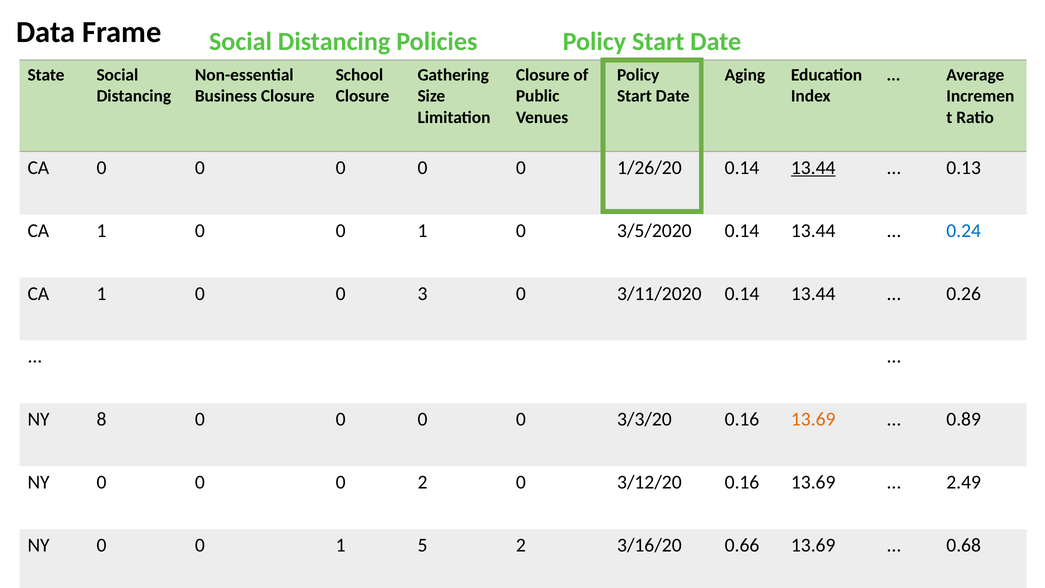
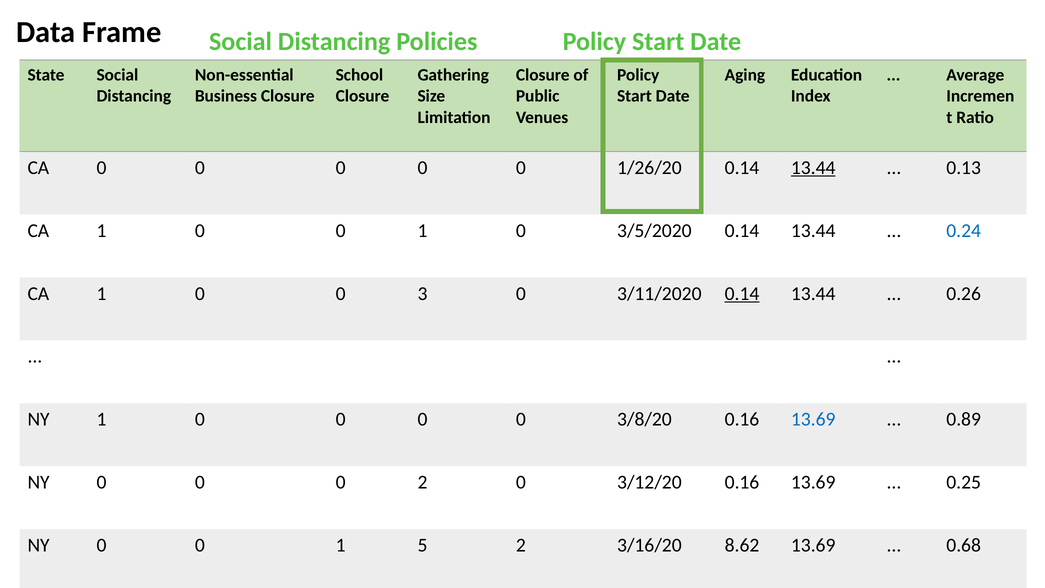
0.14 at (742, 293) underline: none -> present
NY 8: 8 -> 1
3/3/20: 3/3/20 -> 3/8/20
13.69 at (813, 419) colour: orange -> blue
2.49: 2.49 -> 0.25
0.66: 0.66 -> 8.62
